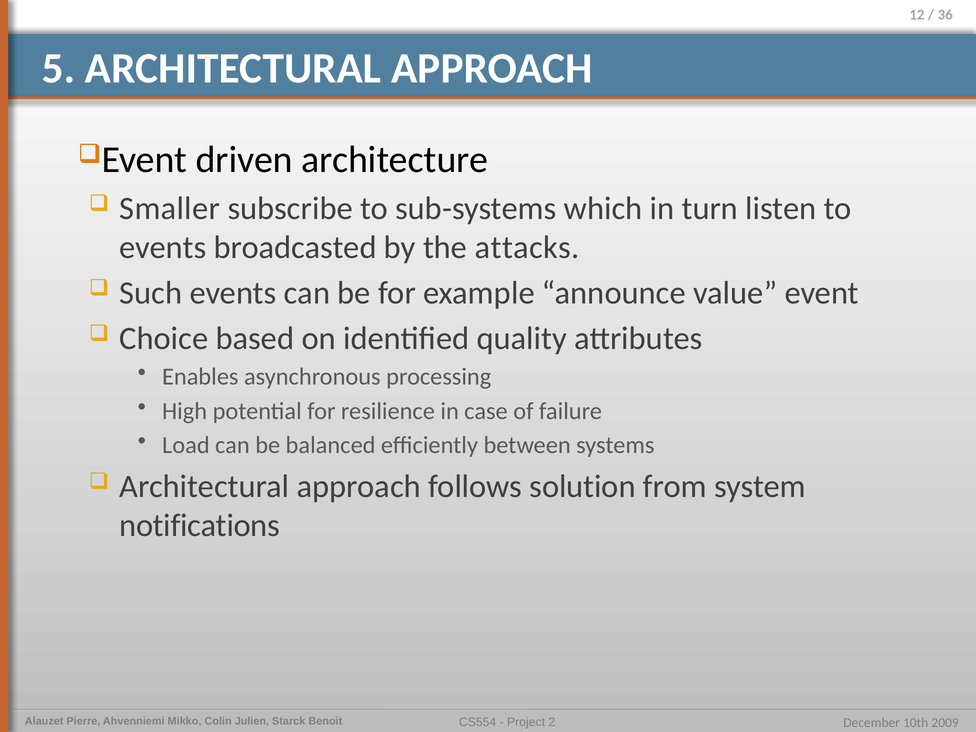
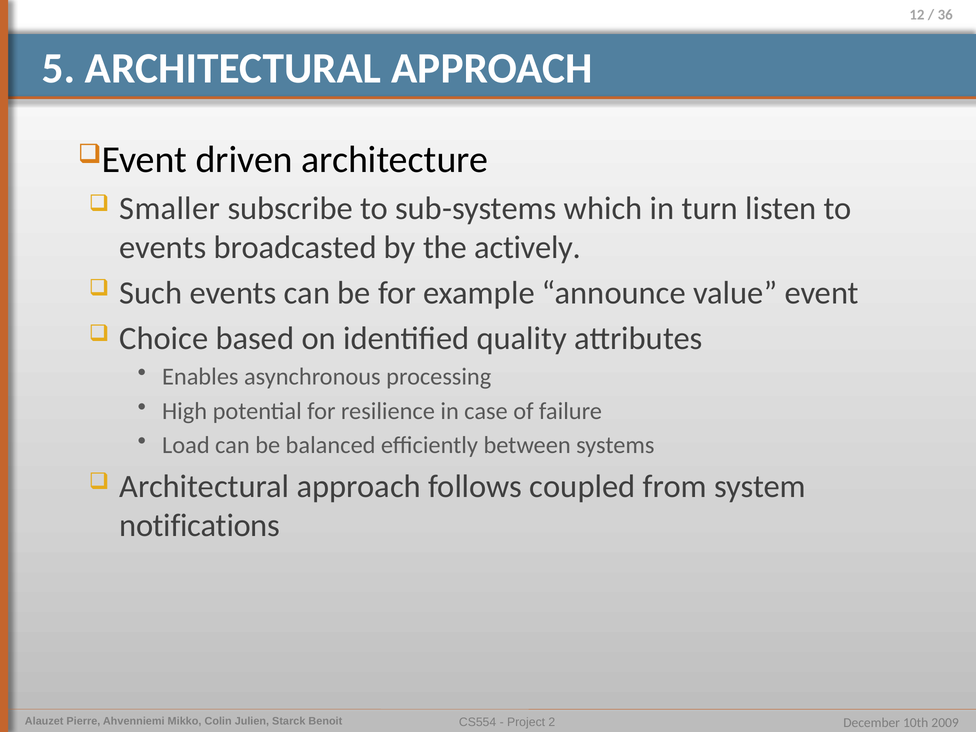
attacks: attacks -> actively
solution: solution -> coupled
